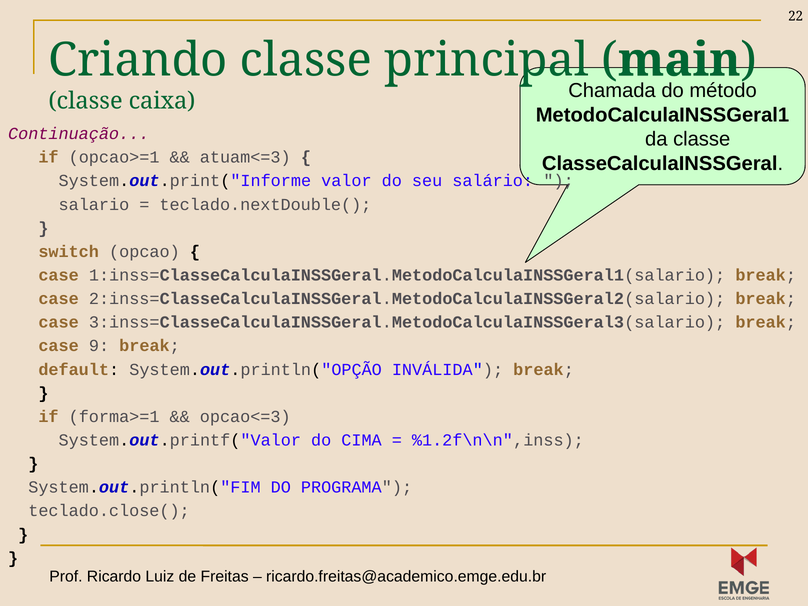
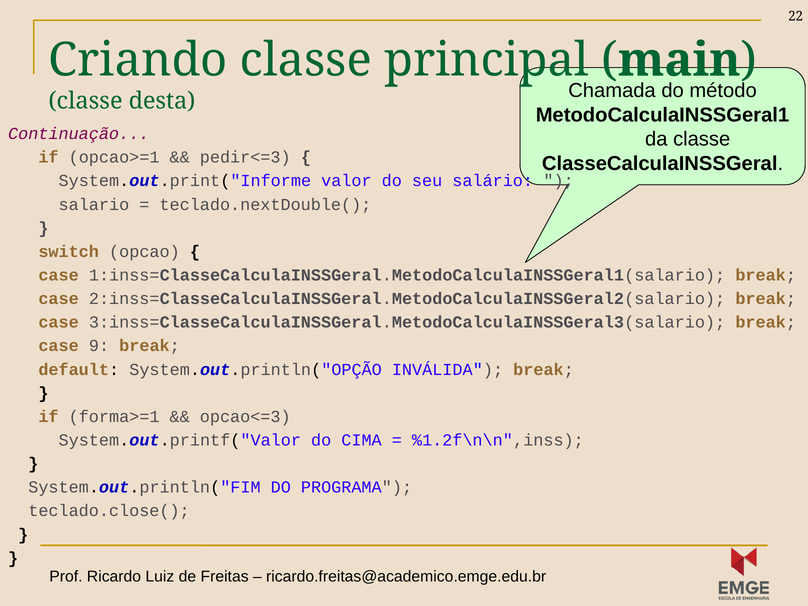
caixa: caixa -> desta
atuam<=3: atuam<=3 -> pedir<=3
